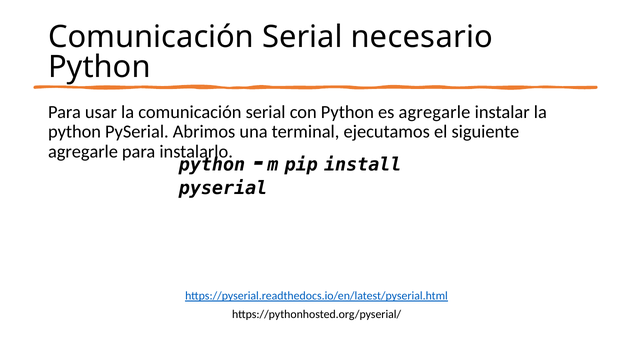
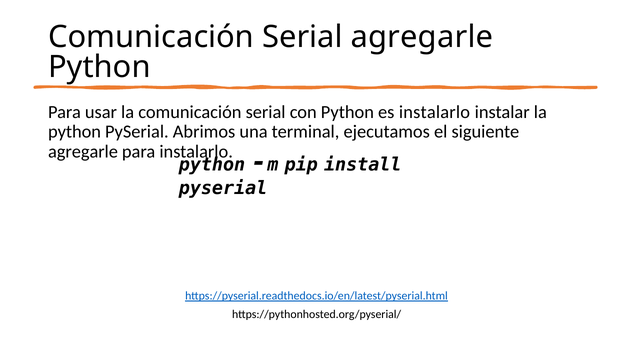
Serial necesario: necesario -> agregarle
es agregarle: agregarle -> instalarlo
